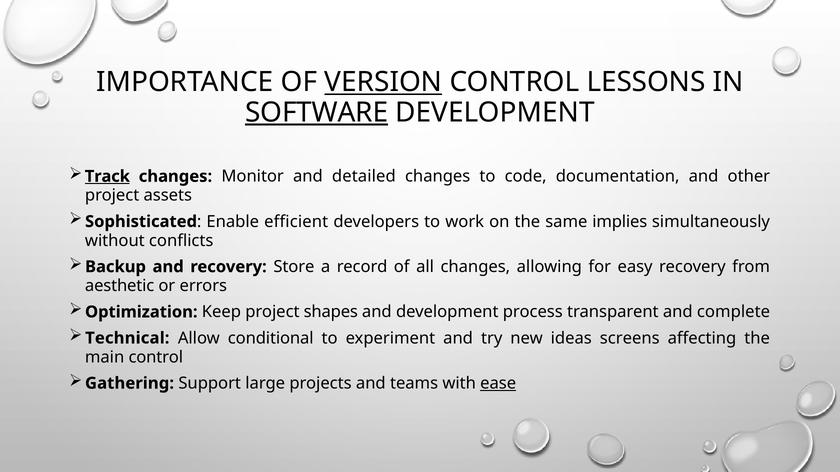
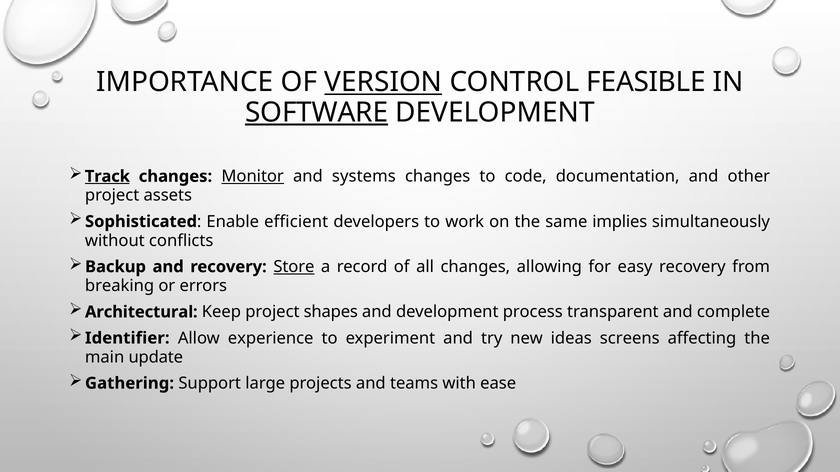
LESSONS: LESSONS -> FEASIBLE
Monitor underline: none -> present
detailed: detailed -> systems
Store underline: none -> present
aesthetic: aesthetic -> breaking
Optimization: Optimization -> Architectural
Technical: Technical -> Identifier
conditional: conditional -> experience
main control: control -> update
ease underline: present -> none
